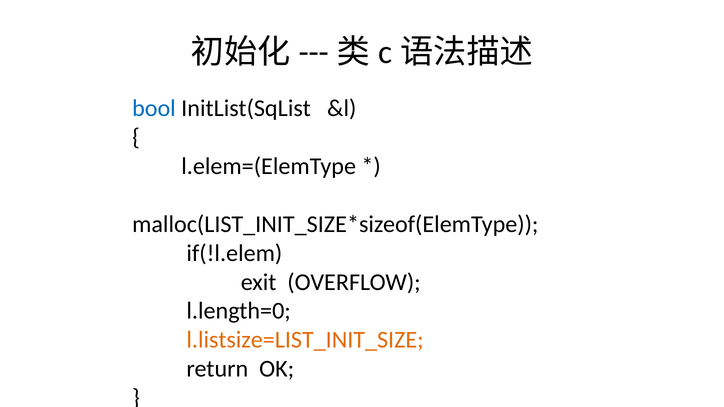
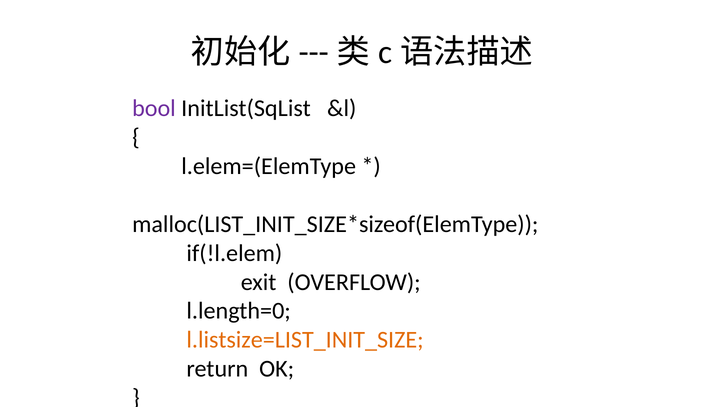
bool colour: blue -> purple
